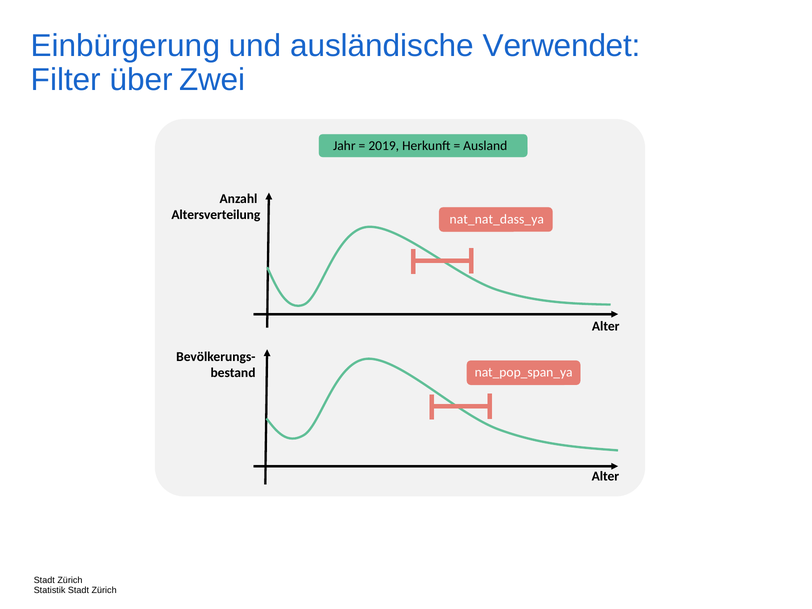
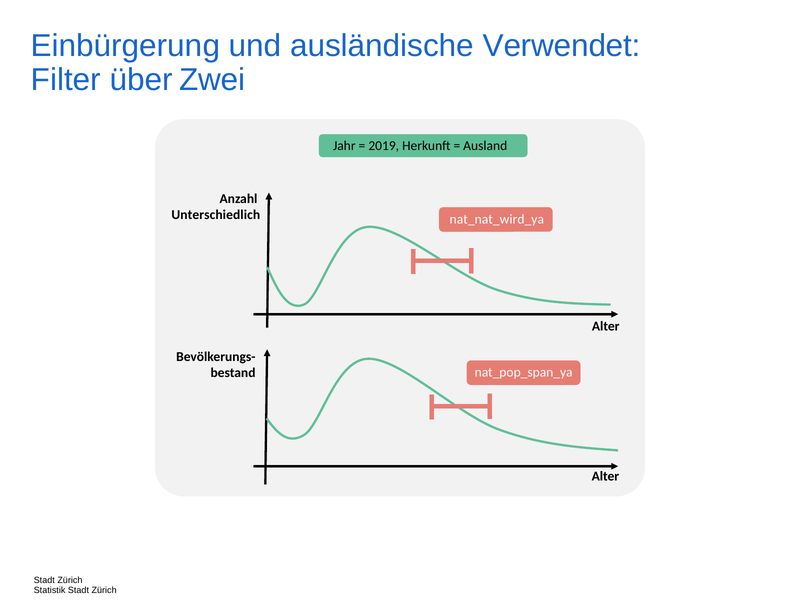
Altersverteilung: Altersverteilung -> Unterschiedlich
nat_nat_dass_ya: nat_nat_dass_ya -> nat_nat_wird_ya
